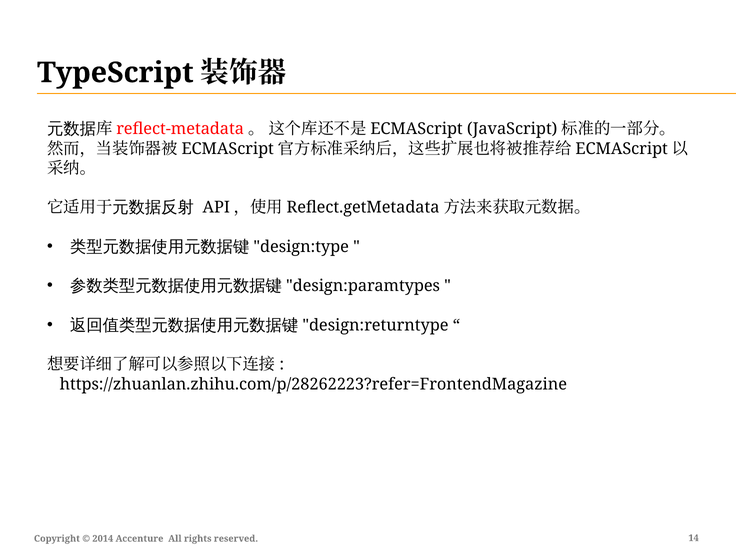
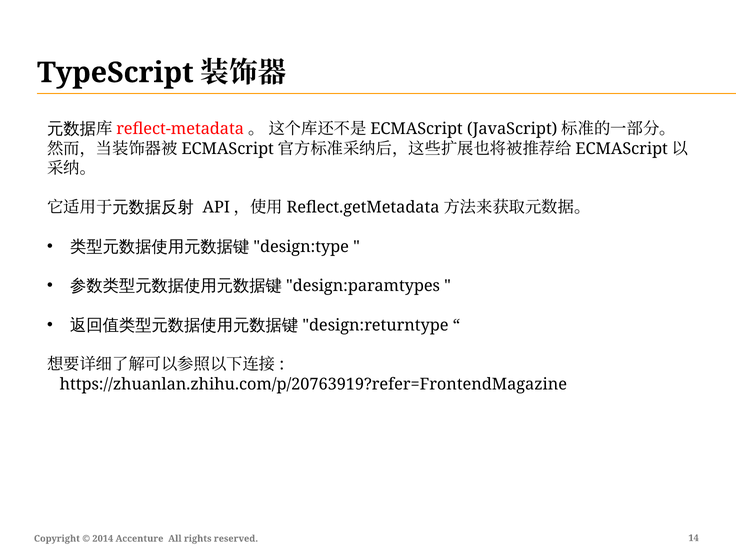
https://zhuanlan.zhihu.com/p/28262223?refer=FrontendMagazine: https://zhuanlan.zhihu.com/p/28262223?refer=FrontendMagazine -> https://zhuanlan.zhihu.com/p/20763919?refer=FrontendMagazine
